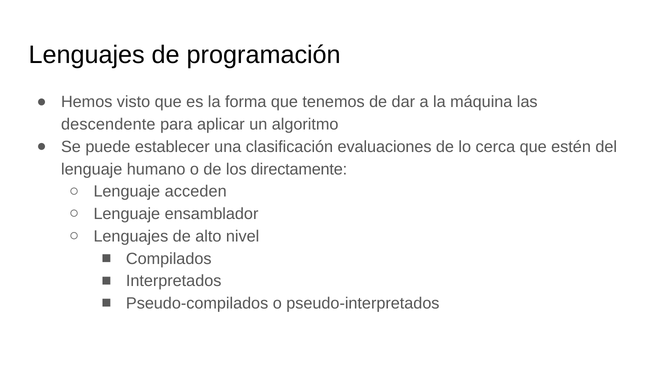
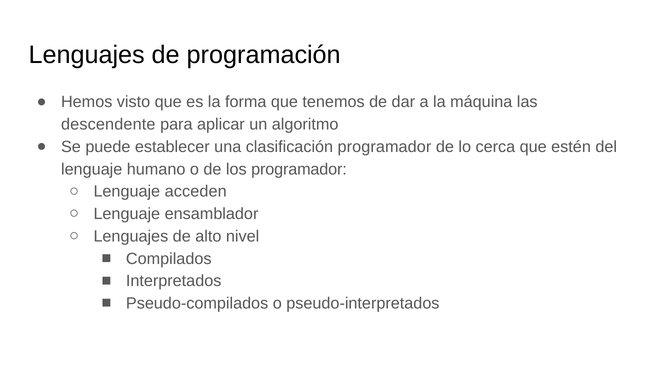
clasificación evaluaciones: evaluaciones -> programador
los directamente: directamente -> programador
